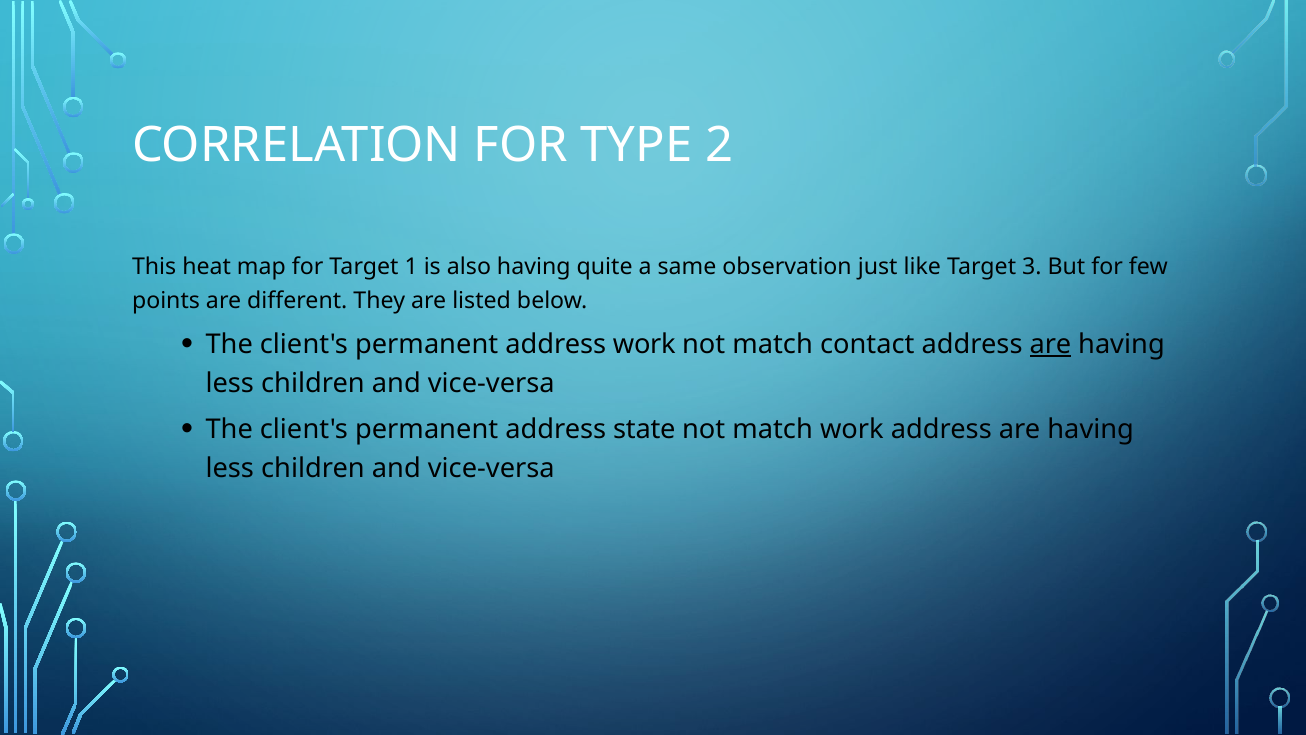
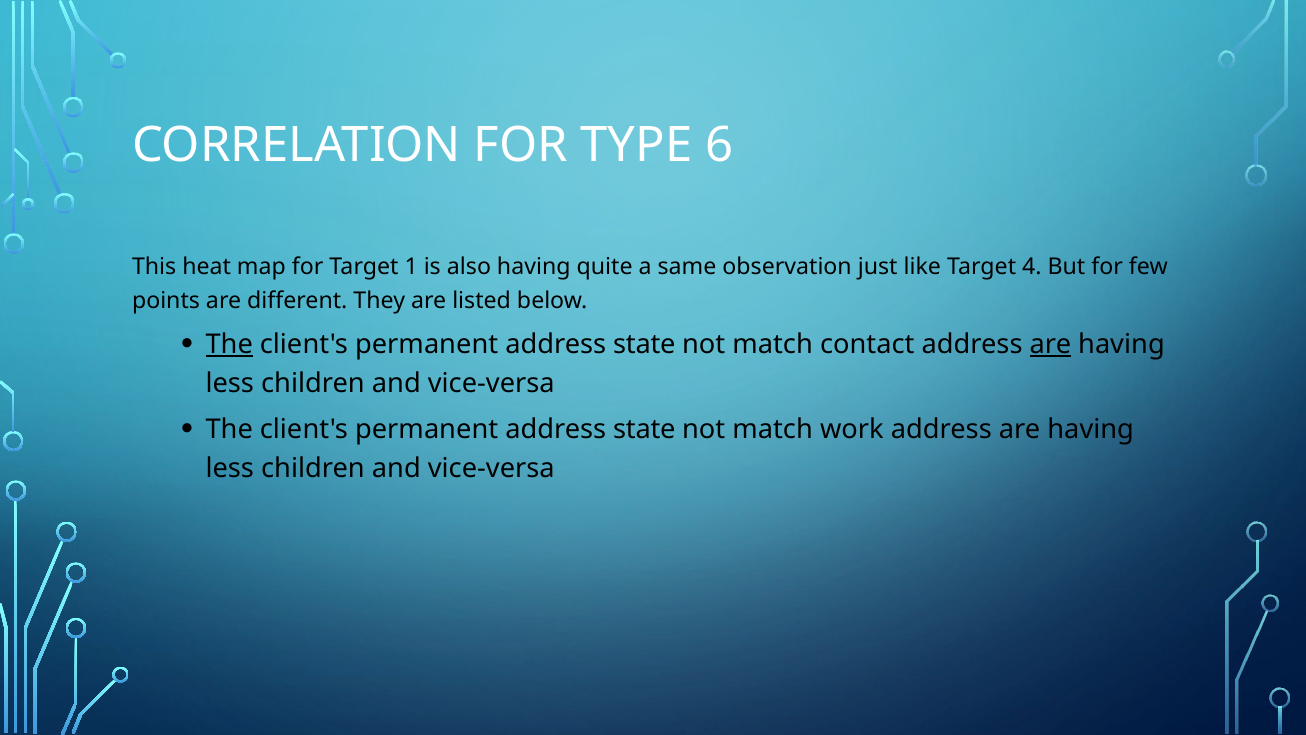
2: 2 -> 6
3: 3 -> 4
The at (229, 344) underline: none -> present
work at (644, 344): work -> state
